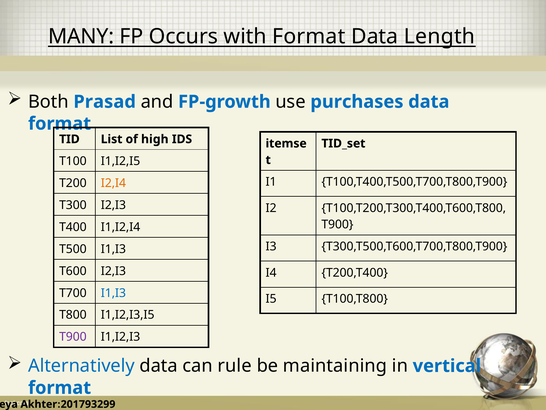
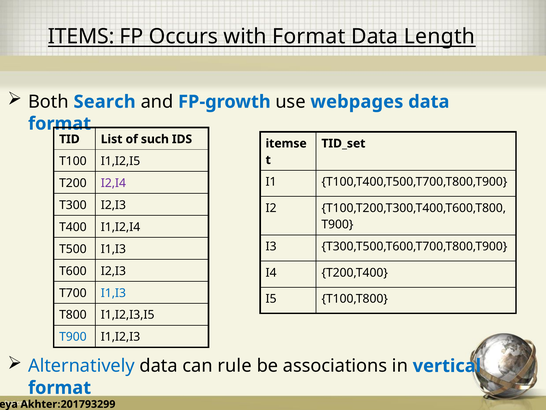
MANY: MANY -> ITEMS
Prasad: Prasad -> Search
purchases: purchases -> webpages
high: high -> such
I2,I4 colour: orange -> purple
T900 at (73, 337) colour: purple -> blue
maintaining: maintaining -> associations
